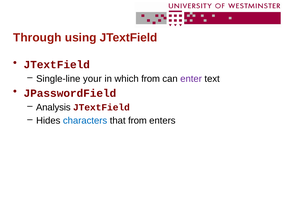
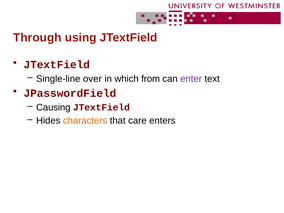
your: your -> over
Analysis: Analysis -> Causing
characters colour: blue -> orange
that from: from -> care
